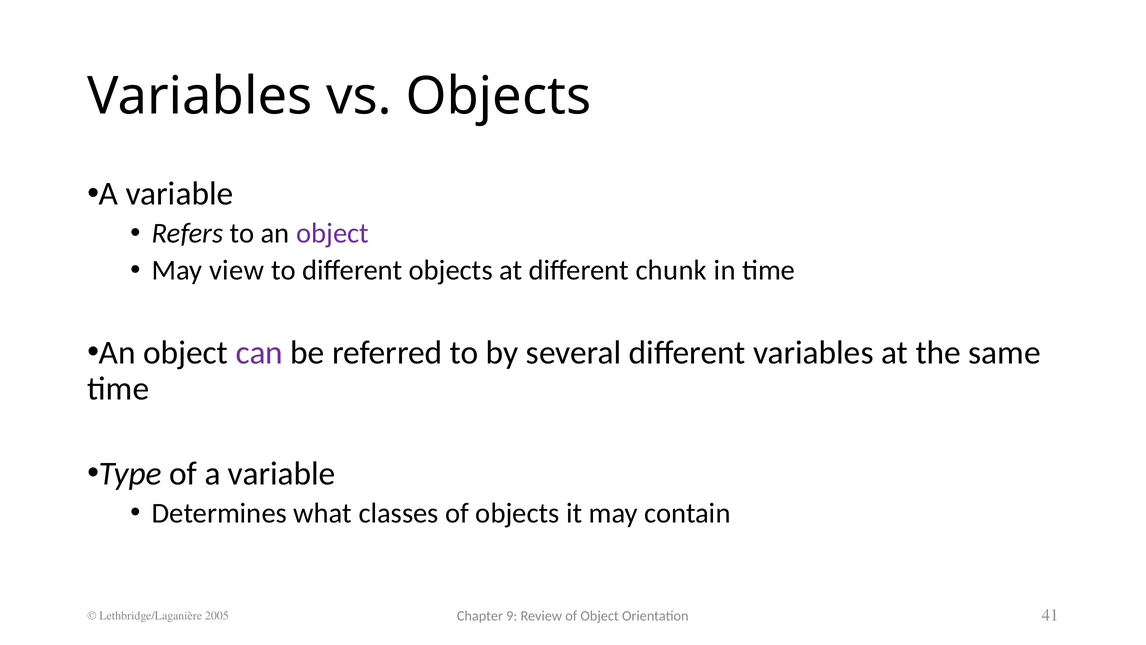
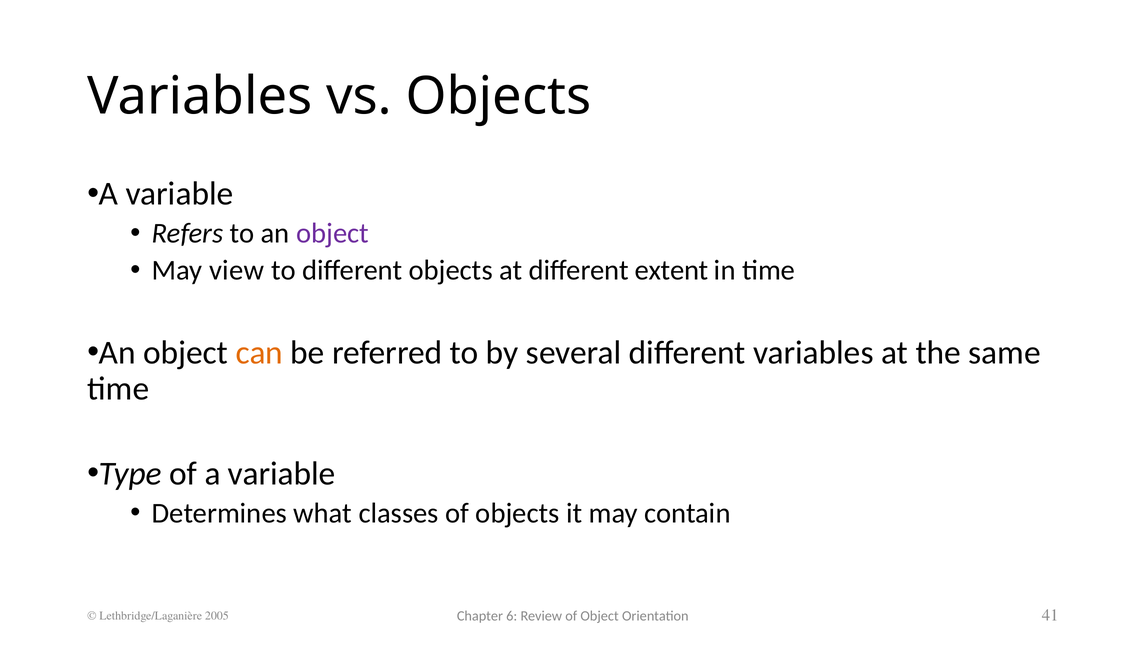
chunk: chunk -> extent
can colour: purple -> orange
9: 9 -> 6
